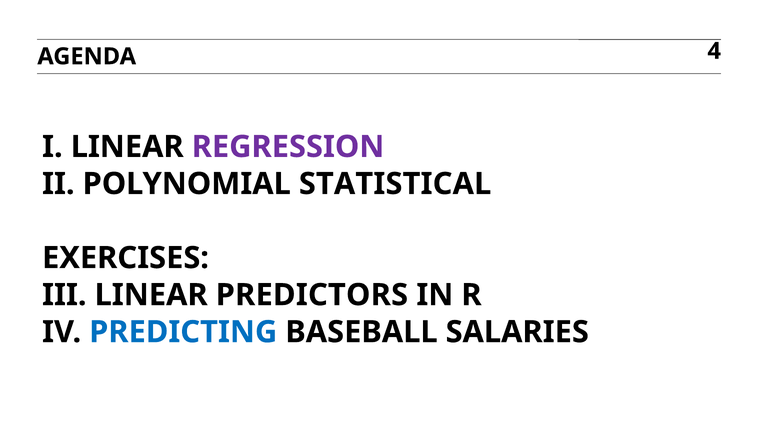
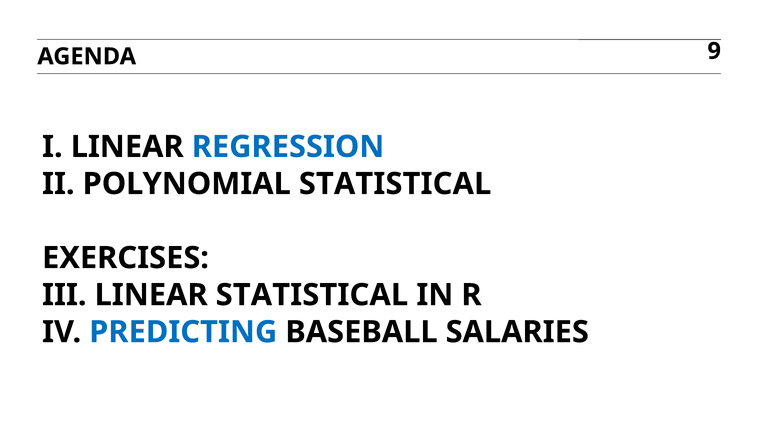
4: 4 -> 9
REGRESSION colour: purple -> blue
LINEAR PREDICTORS: PREDICTORS -> STATISTICAL
